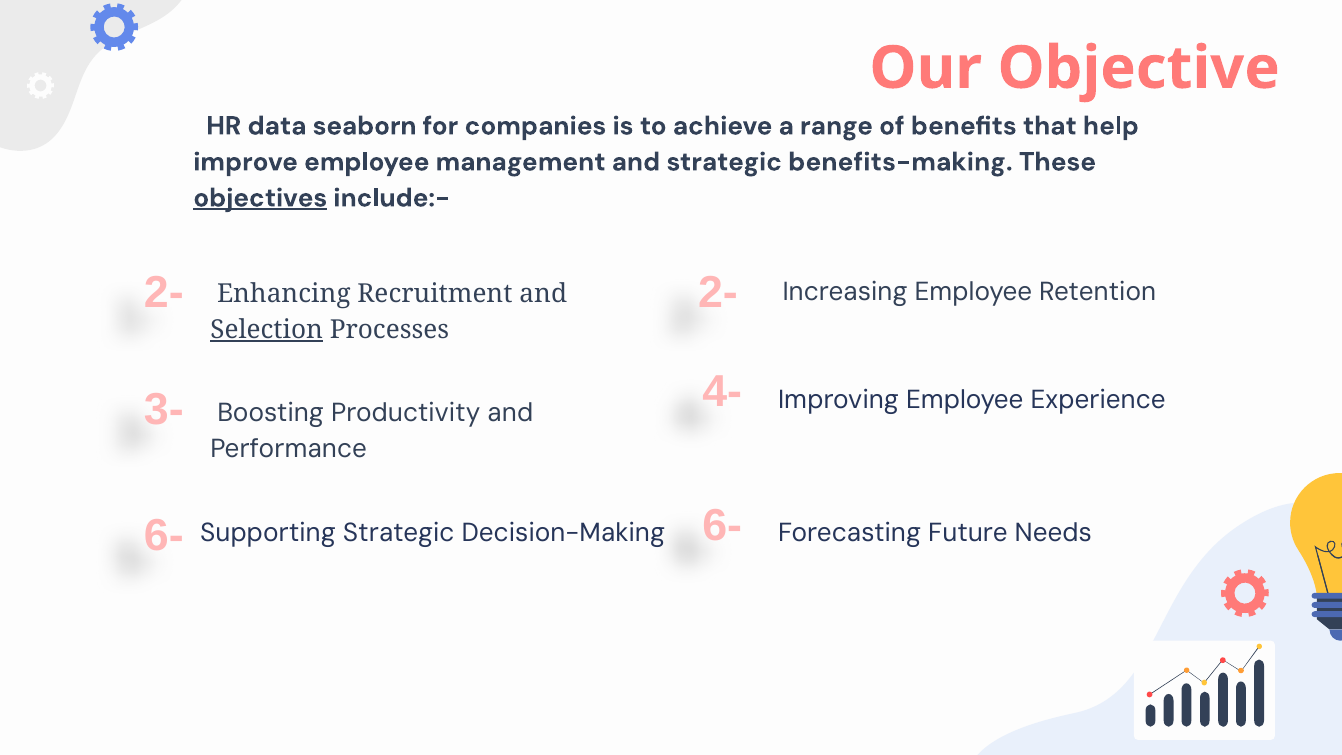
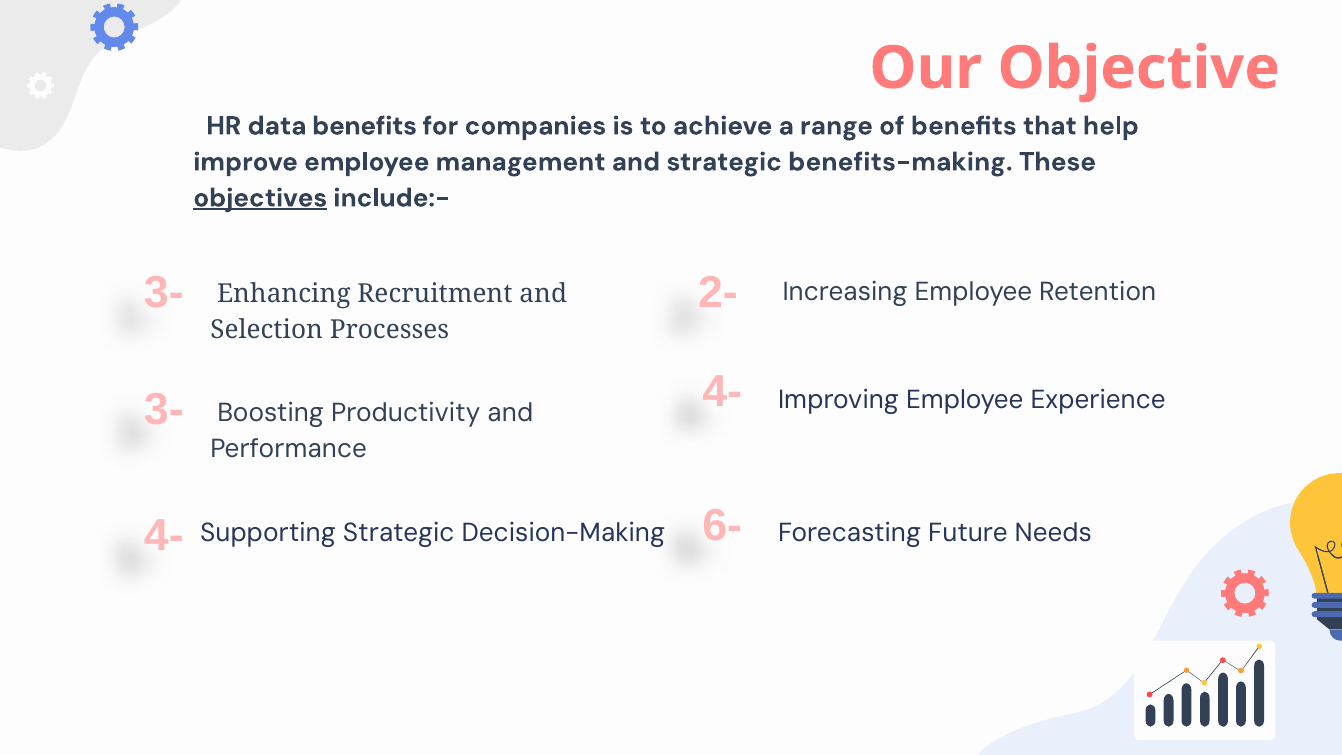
data seaborn: seaborn -> benefits
2- at (164, 293): 2- -> 3-
Selection underline: present -> none
6- at (164, 536): 6- -> 4-
